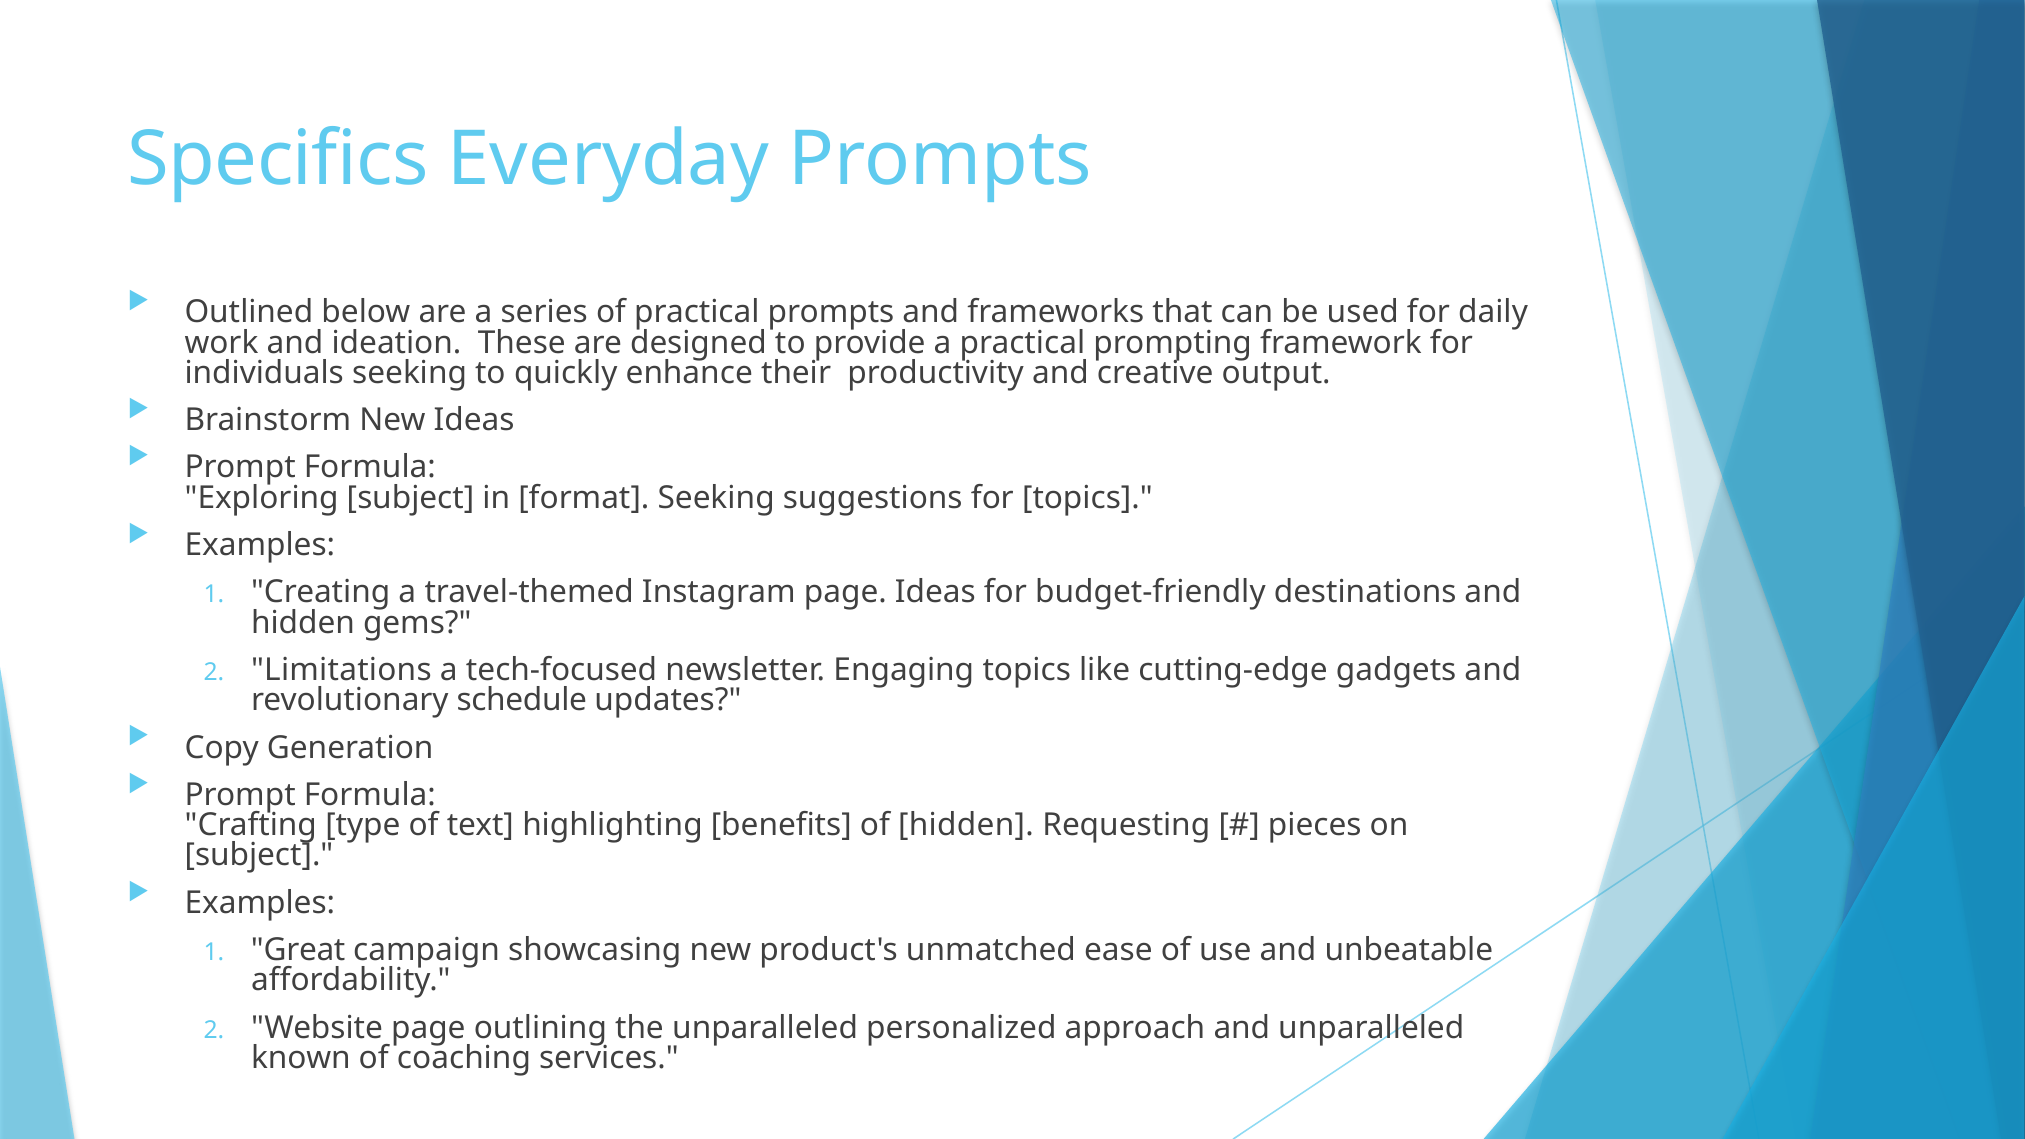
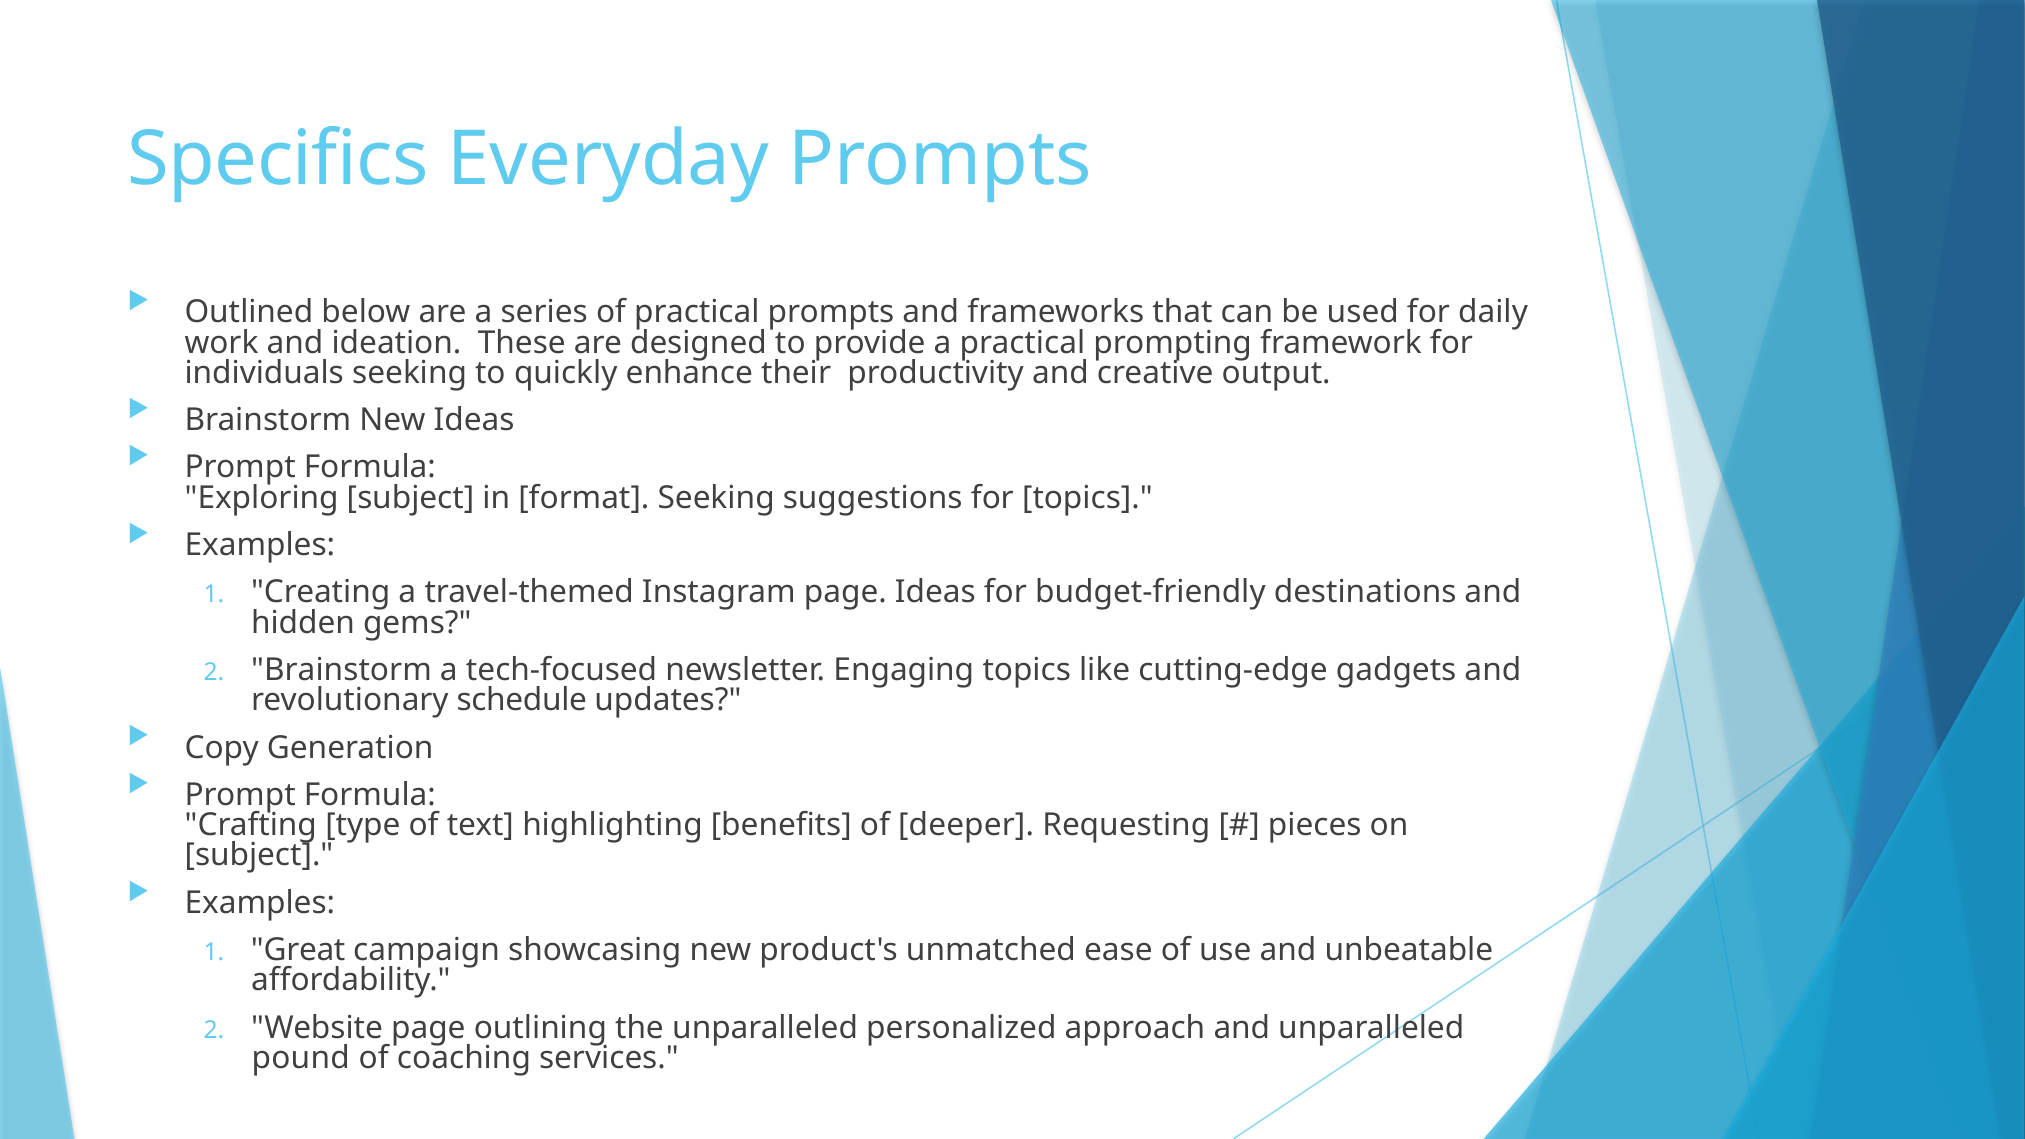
Limitations at (341, 670): Limitations -> Brainstorm
of hidden: hidden -> deeper
known: known -> pound
